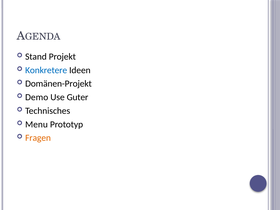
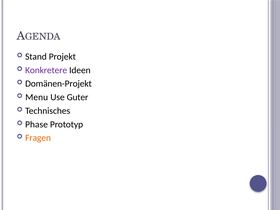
Konkretere colour: blue -> purple
Demo: Demo -> Menu
Menu: Menu -> Phase
